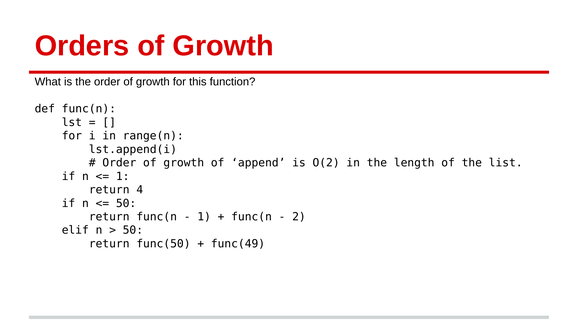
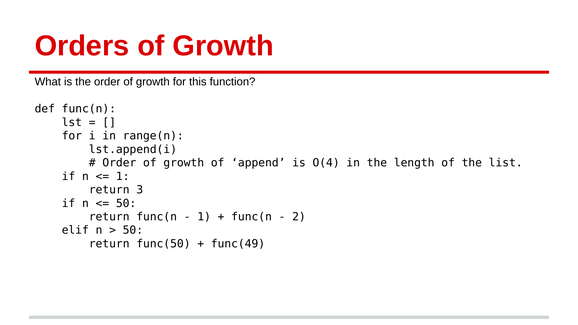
O(2: O(2 -> O(4
4: 4 -> 3
